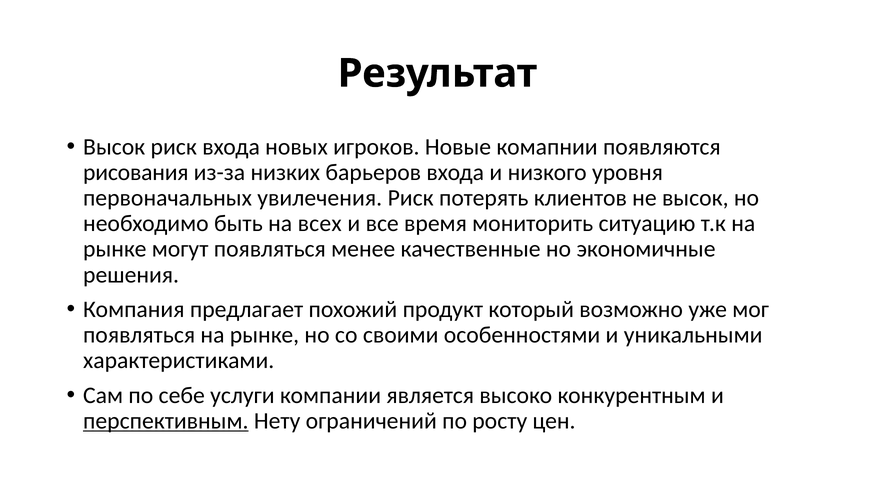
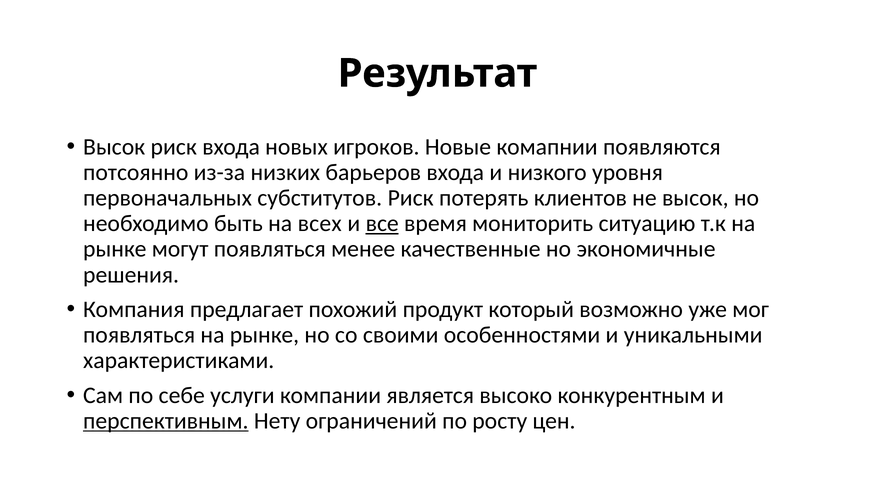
рисования: рисования -> потсоянно
увилечения: увилечения -> субститутов
все underline: none -> present
